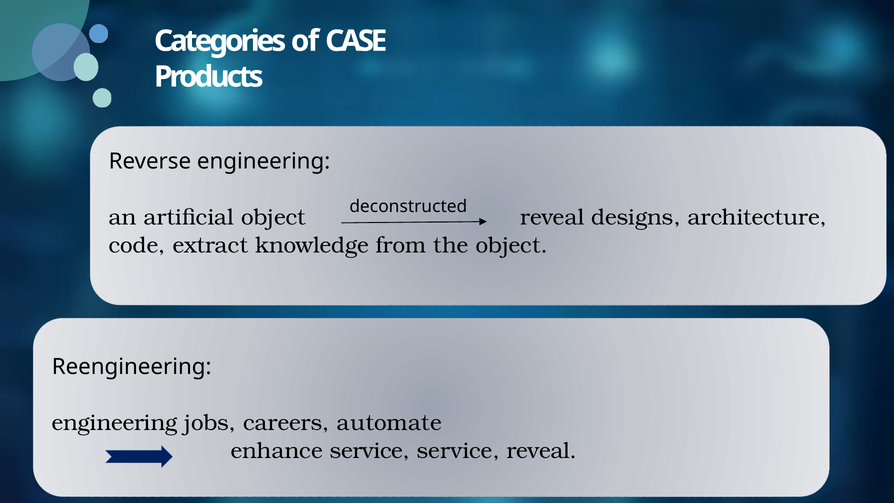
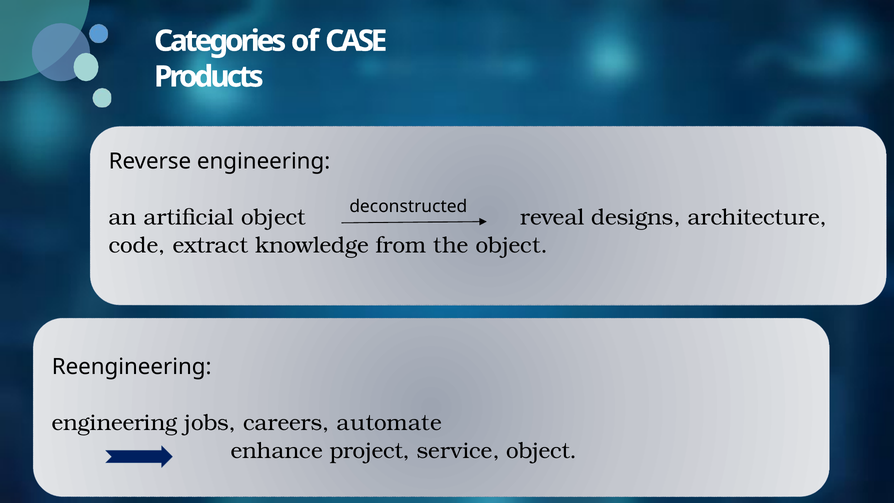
enhance service: service -> project
service reveal: reveal -> object
